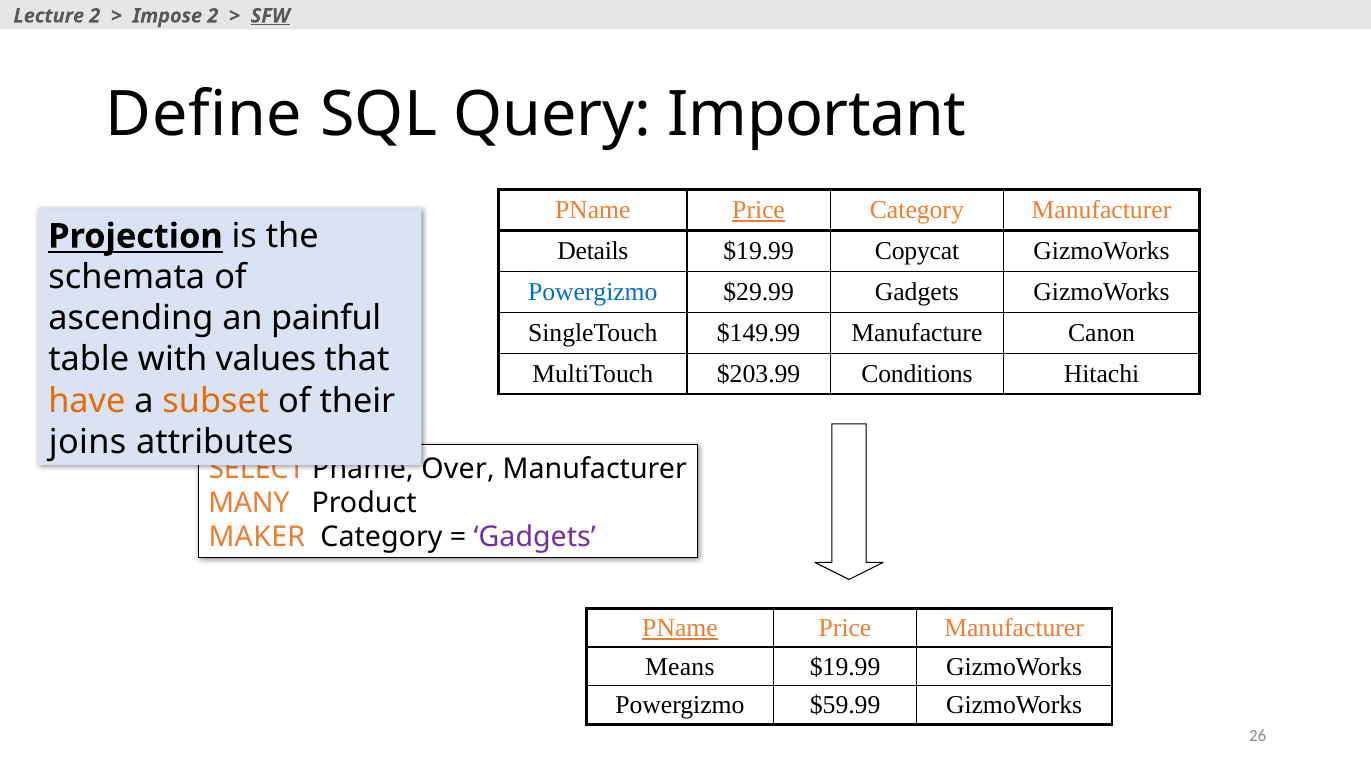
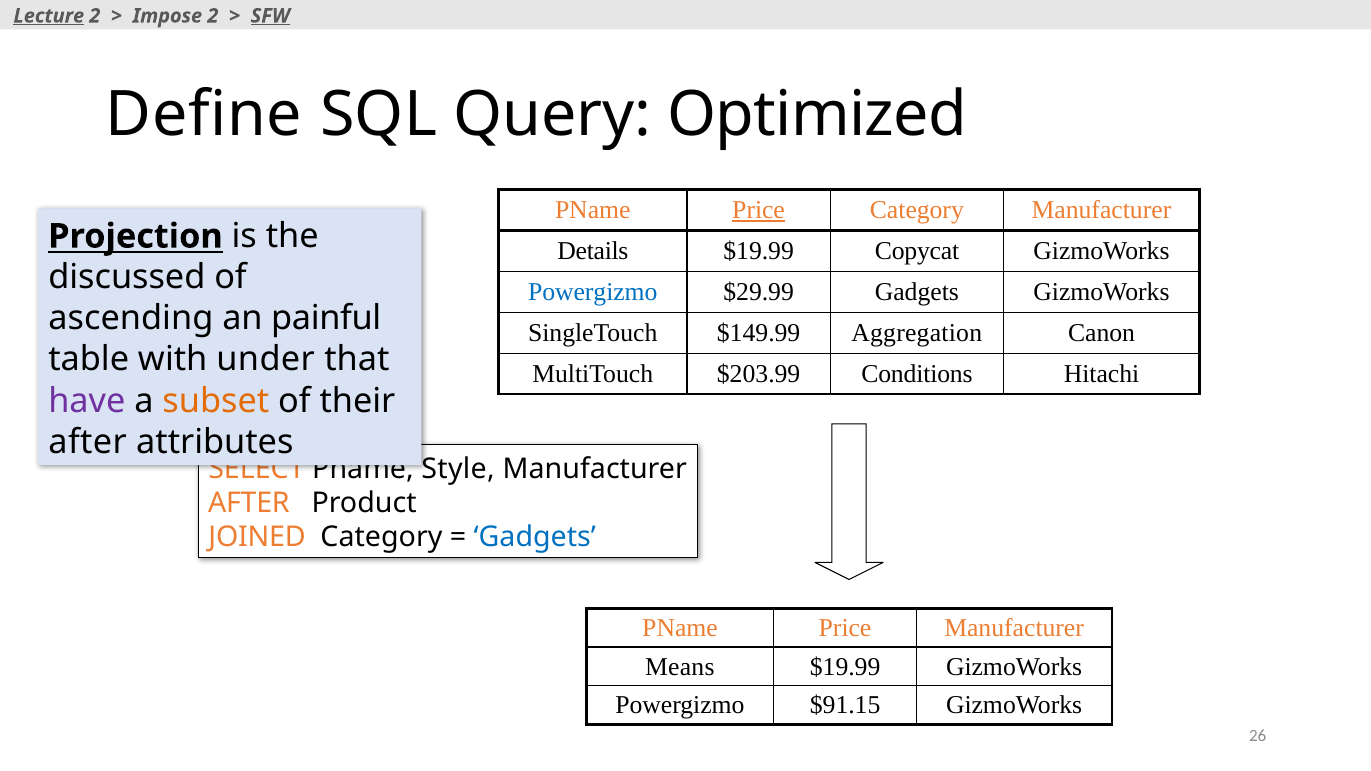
Lecture underline: none -> present
Important: Important -> Optimized
schemata: schemata -> discussed
Manufacture: Manufacture -> Aggregation
values: values -> under
have colour: orange -> purple
joins at (88, 442): joins -> after
Over: Over -> Style
MANY at (249, 503): MANY -> AFTER
MAKER: MAKER -> JOINED
Gadgets at (535, 537) colour: purple -> blue
PName at (680, 628) underline: present -> none
$59.99: $59.99 -> $91.15
